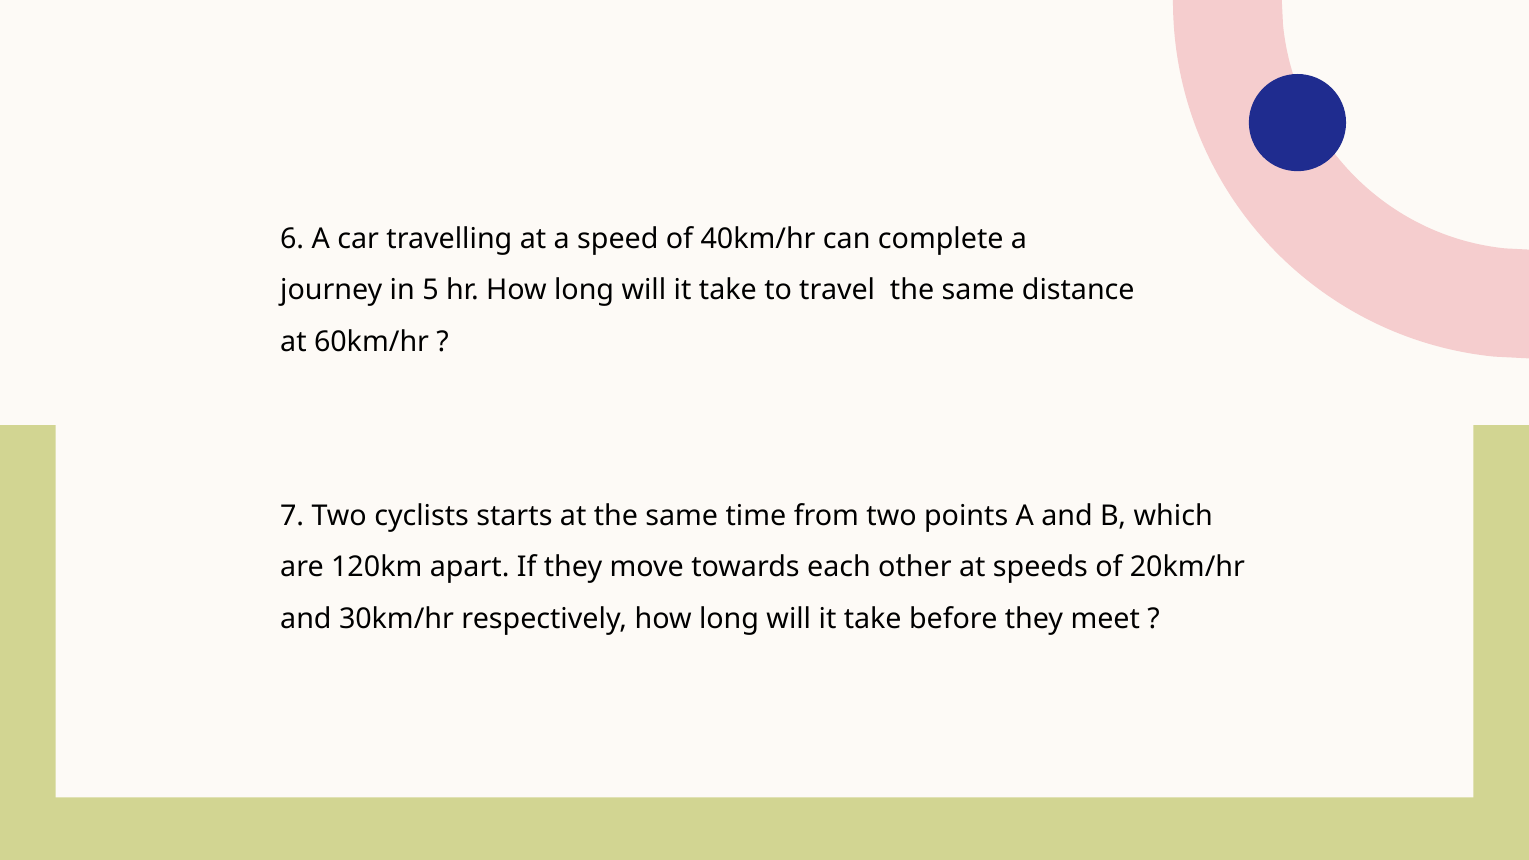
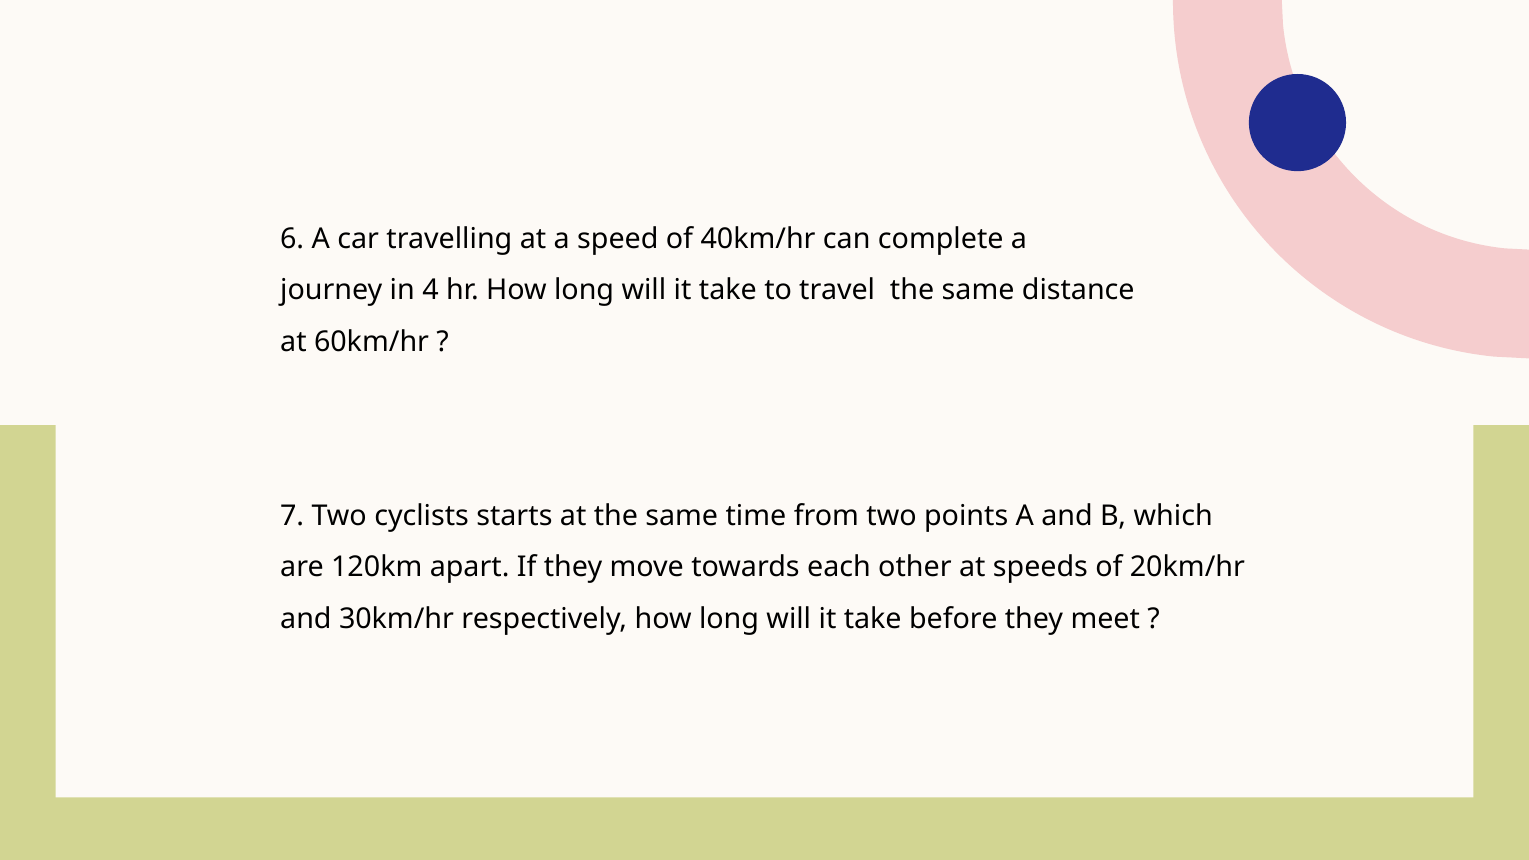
5: 5 -> 4
